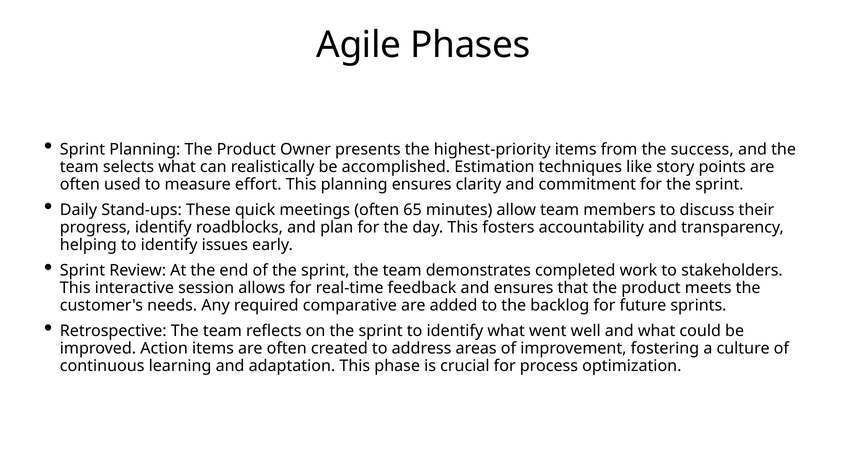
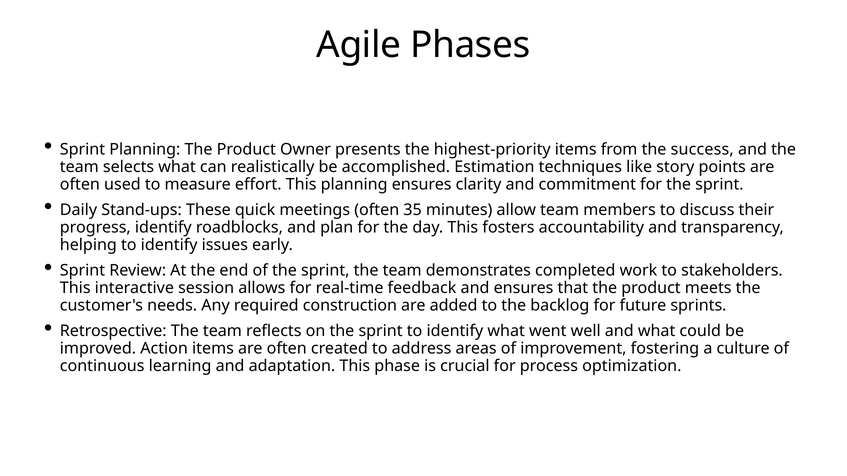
65: 65 -> 35
comparative: comparative -> construction
